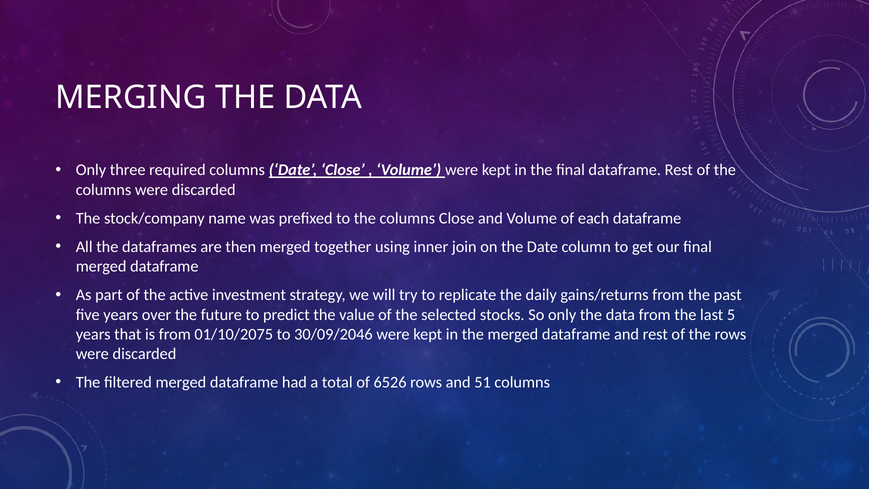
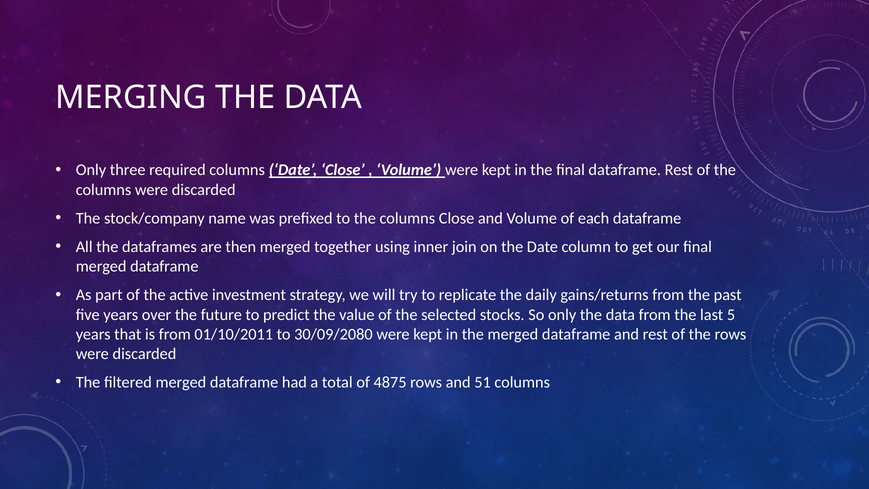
01/10/2075: 01/10/2075 -> 01/10/2011
30/09/2046: 30/09/2046 -> 30/09/2080
6526: 6526 -> 4875
